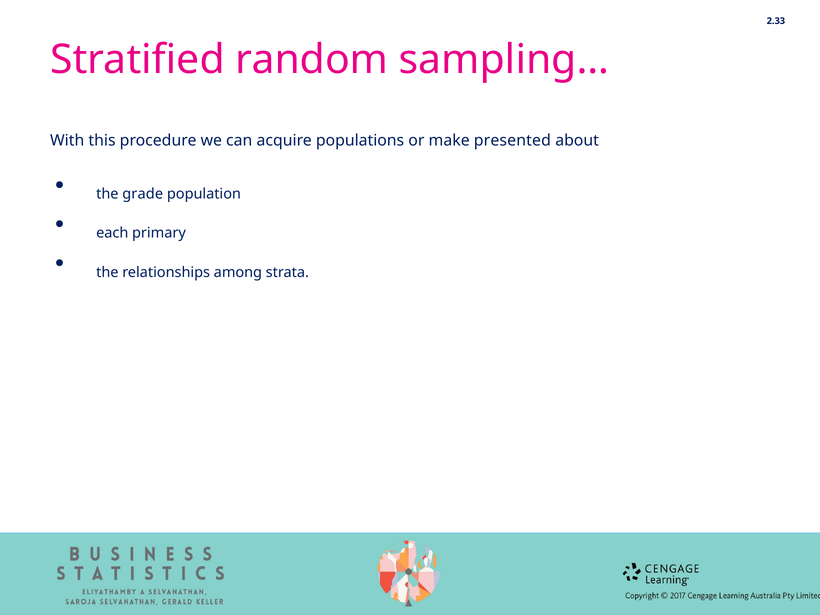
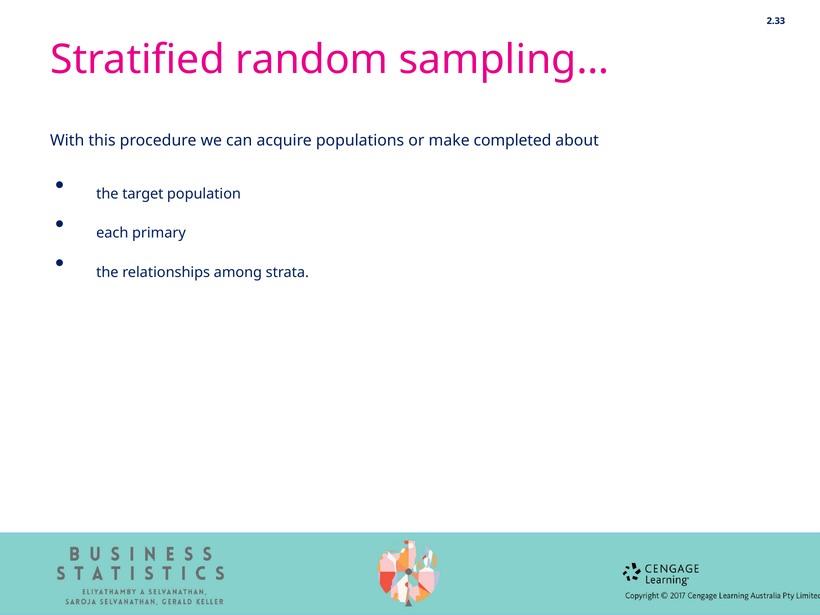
presented: presented -> completed
grade: grade -> target
